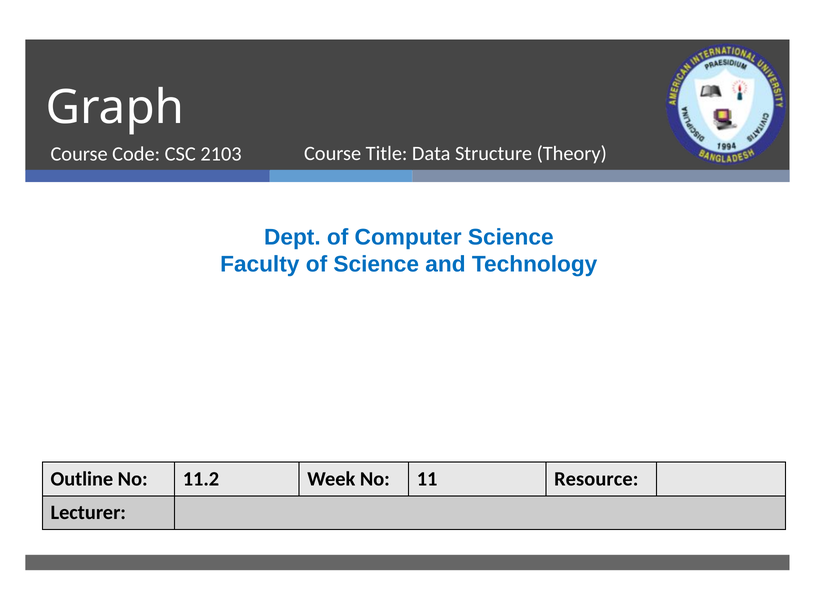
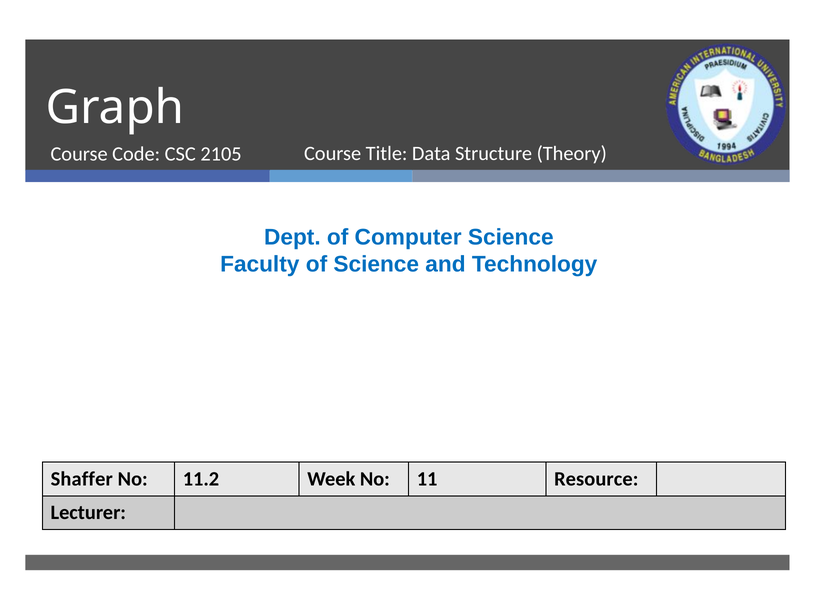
2103: 2103 -> 2105
Outline: Outline -> Shaffer
